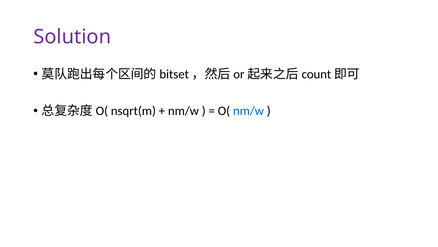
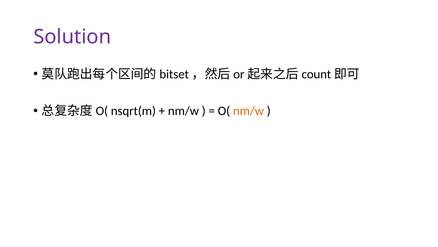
nm/w at (248, 111) colour: blue -> orange
